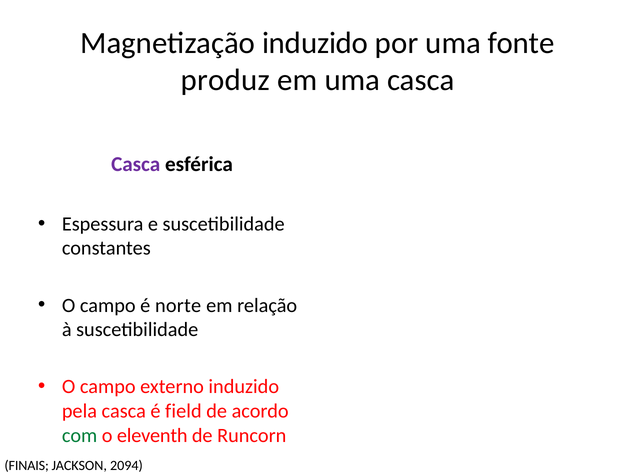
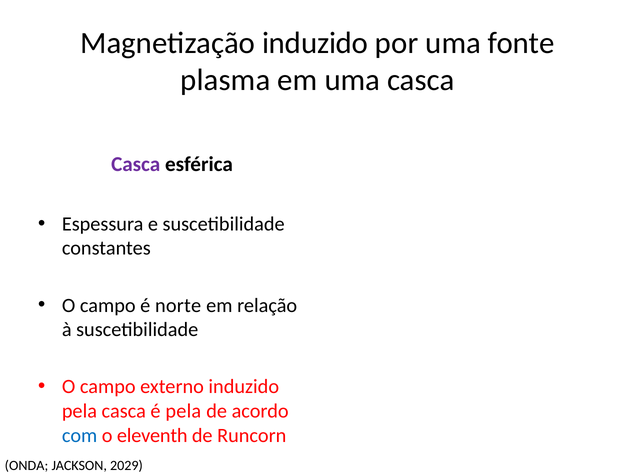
produz: produz -> plasma
é field: field -> pela
com colour: green -> blue
FINAIS: FINAIS -> ONDA
2094: 2094 -> 2029
